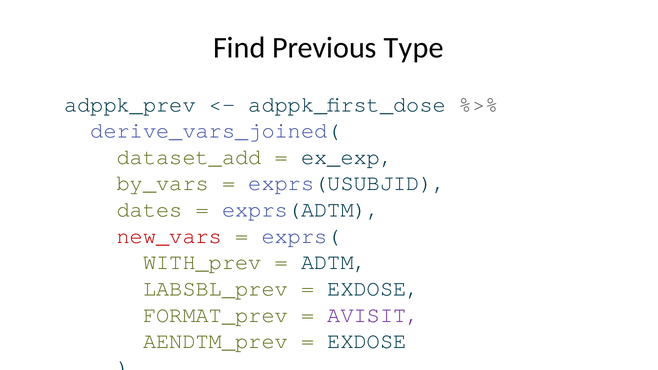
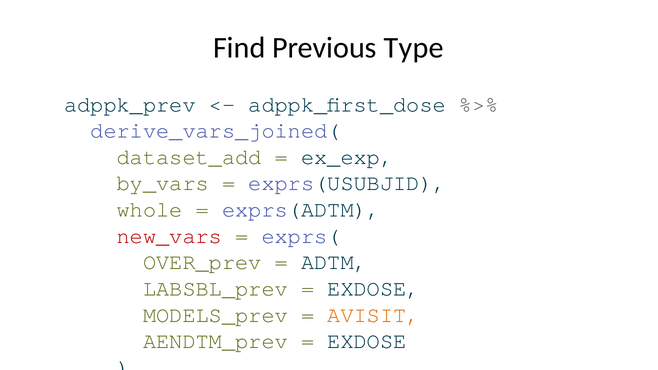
dates: dates -> whole
WITH_prev: WITH_prev -> OVER_prev
FORMAT_prev: FORMAT_prev -> MODELS_prev
AVISIT colour: purple -> orange
